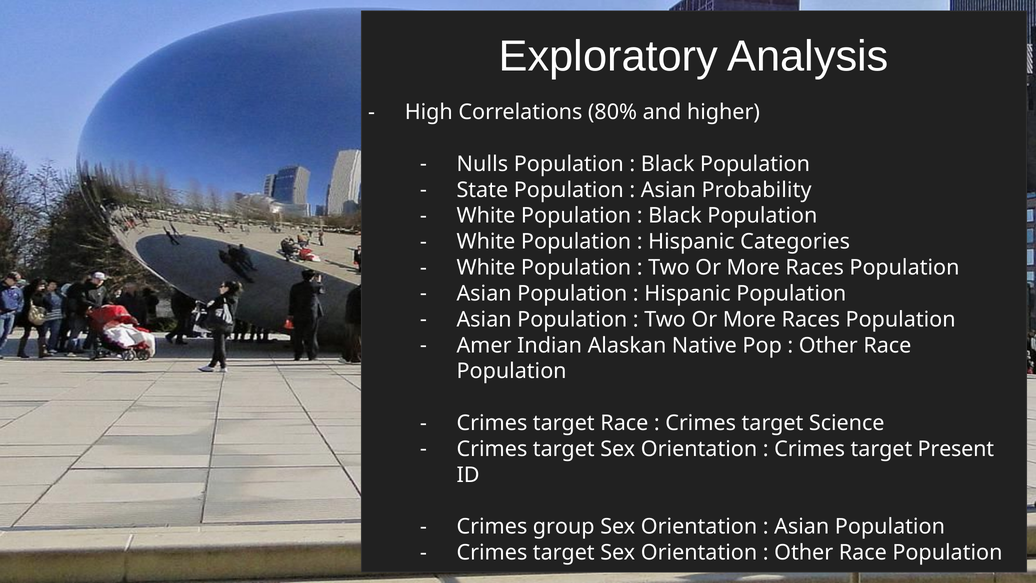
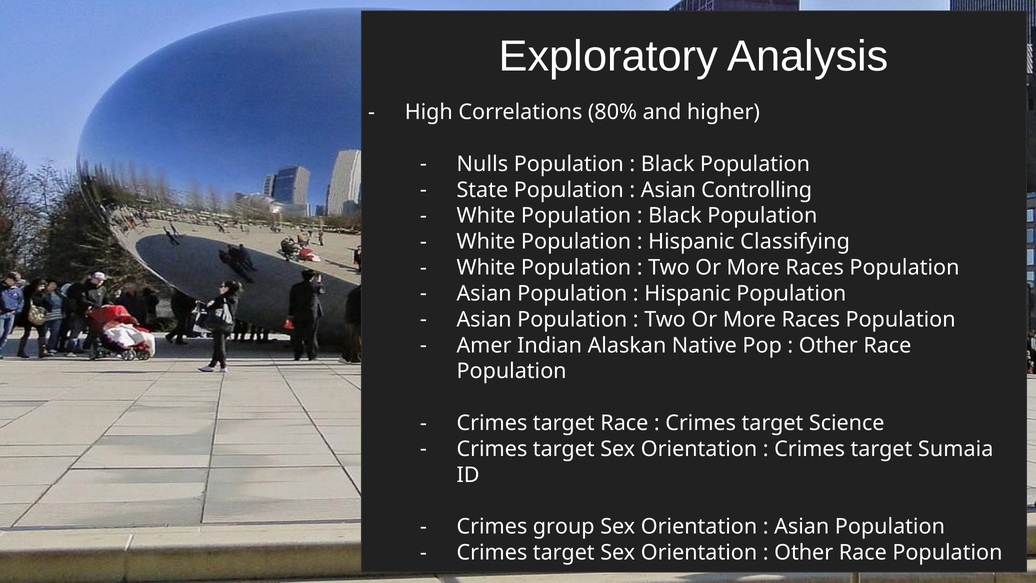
Probability: Probability -> Controlling
Categories: Categories -> Classifying
Present: Present -> Sumaia
